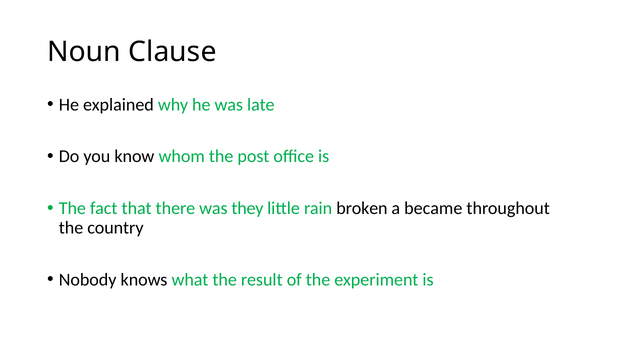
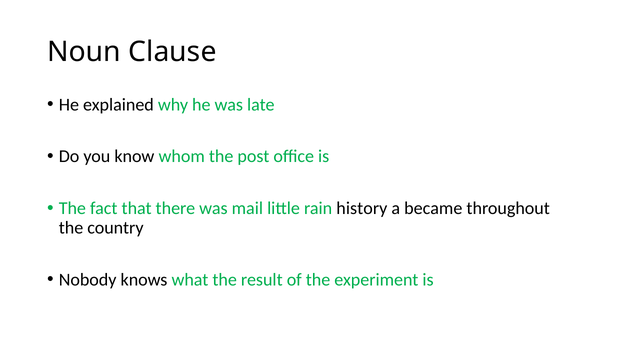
they: they -> mail
broken: broken -> history
